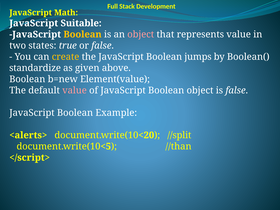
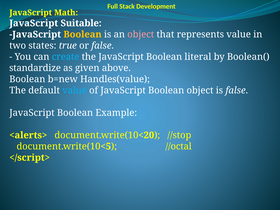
create colour: yellow -> light blue
jumps: jumps -> literal
Element(value: Element(value -> Handles(value
value at (75, 90) colour: pink -> light blue
//split: //split -> //stop
//than: //than -> //octal
